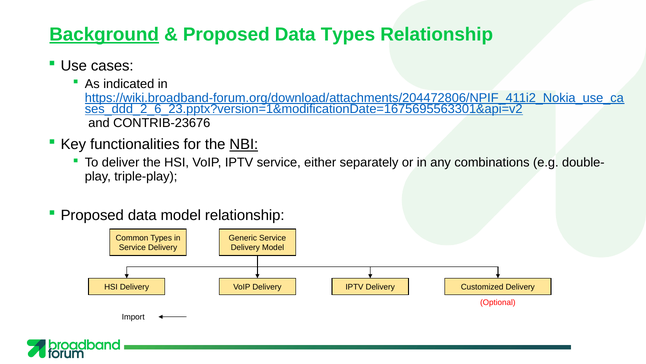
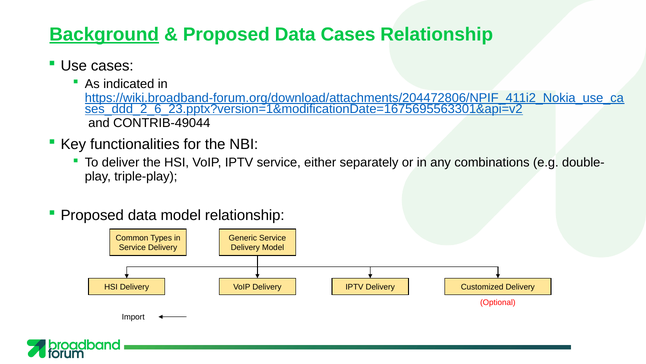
Data Types: Types -> Cases
CONTRIB-23676: CONTRIB-23676 -> CONTRIB-49044
NBI underline: present -> none
